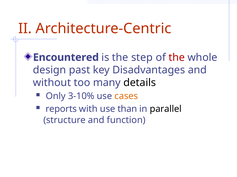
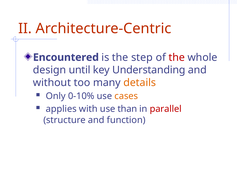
past: past -> until
Disadvantages: Disadvantages -> Understanding
details colour: black -> orange
3-10%: 3-10% -> 0-10%
reports: reports -> applies
parallel colour: black -> red
